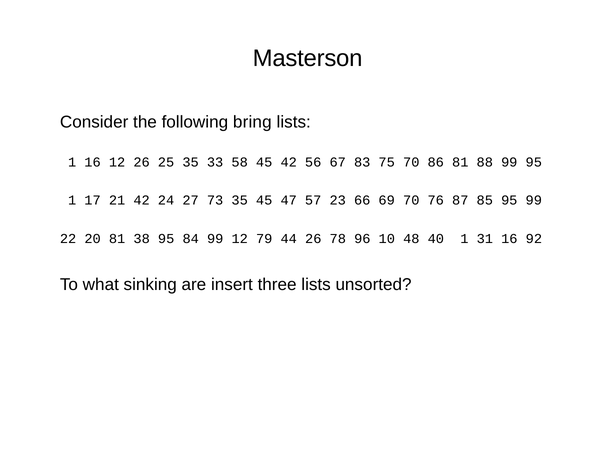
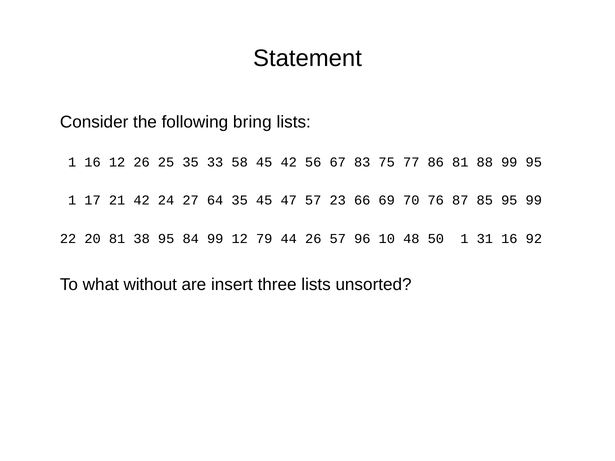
Masterson: Masterson -> Statement
75 70: 70 -> 77
73: 73 -> 64
26 78: 78 -> 57
40: 40 -> 50
sinking: sinking -> without
